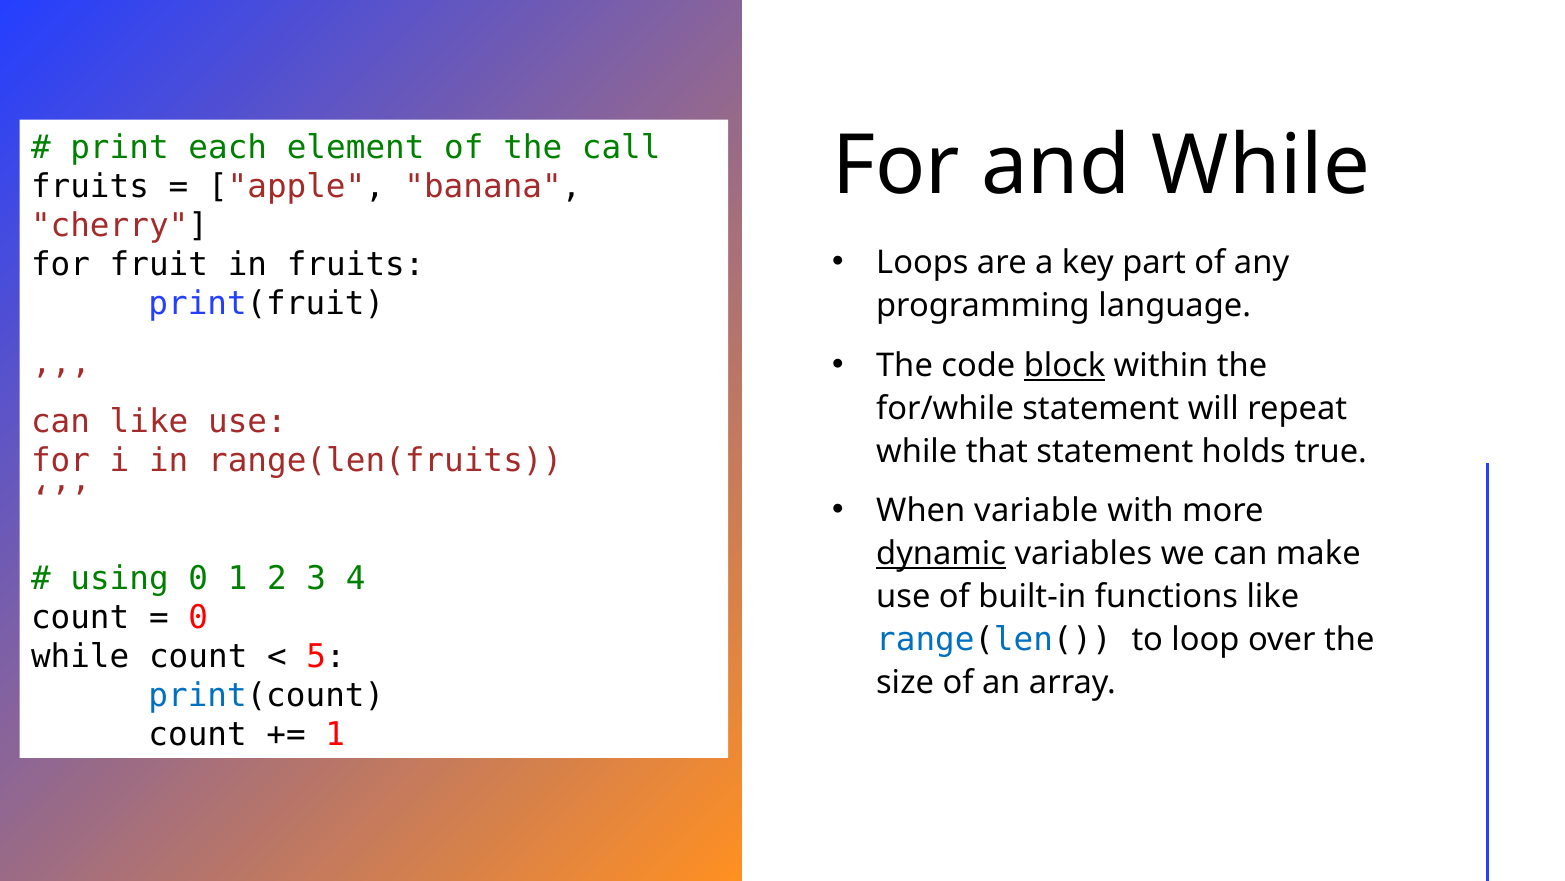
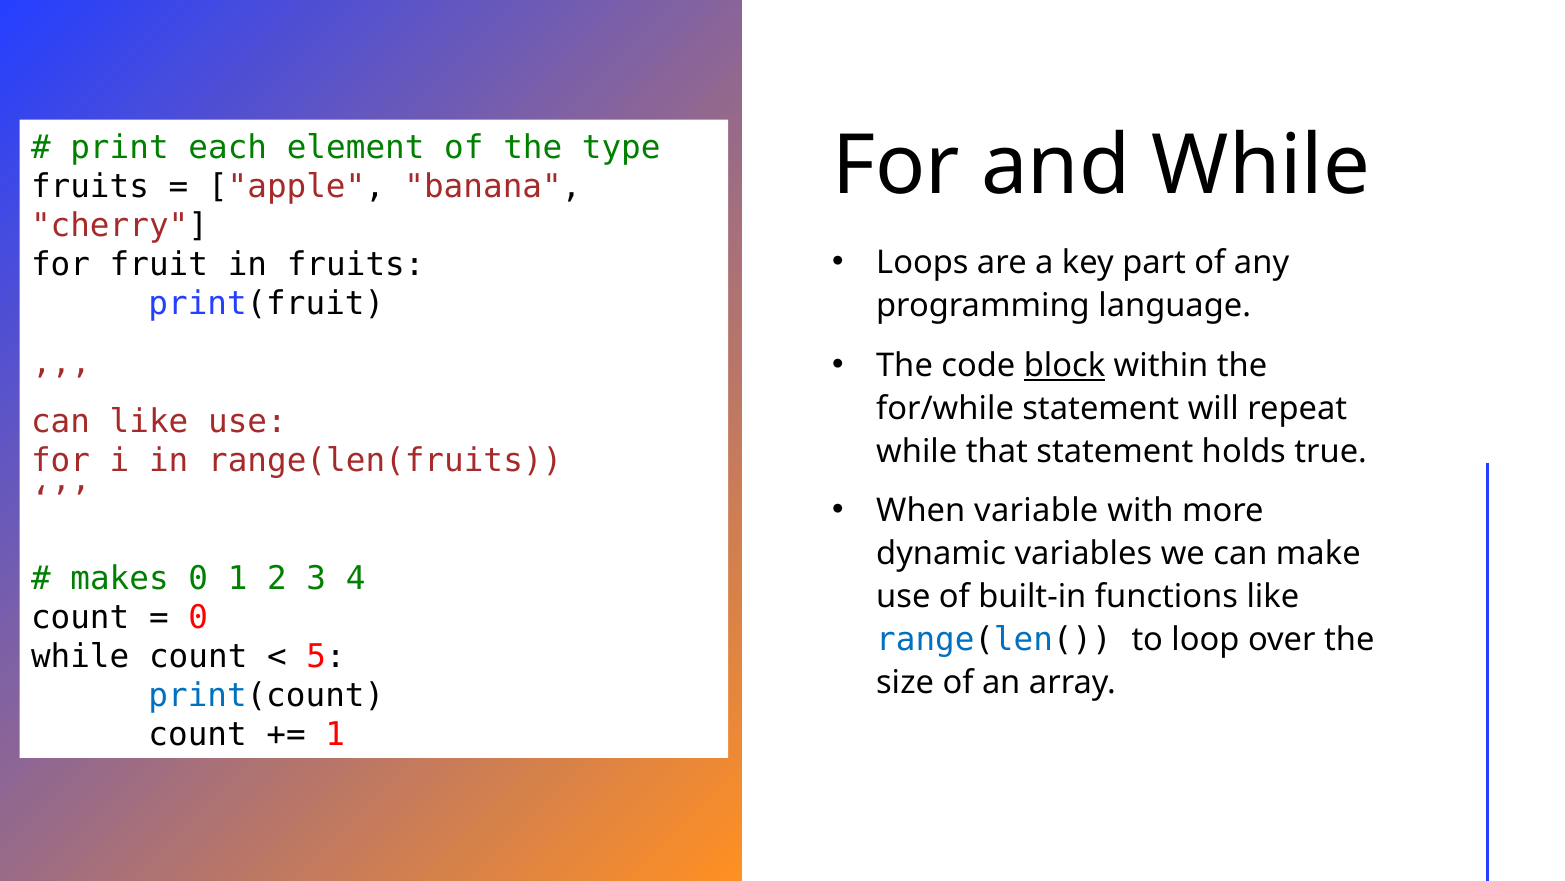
call: call -> type
dynamic underline: present -> none
using: using -> makes
